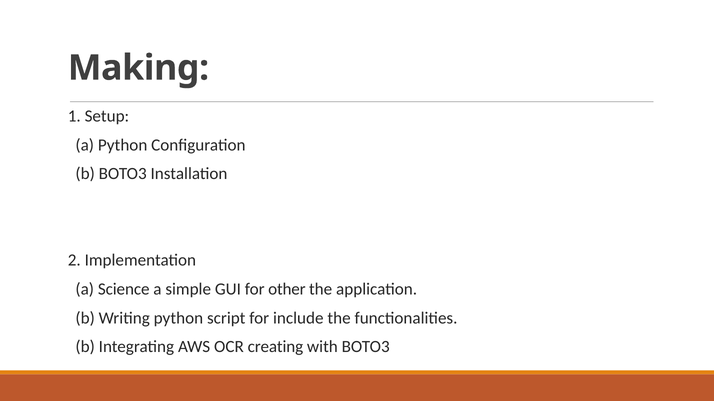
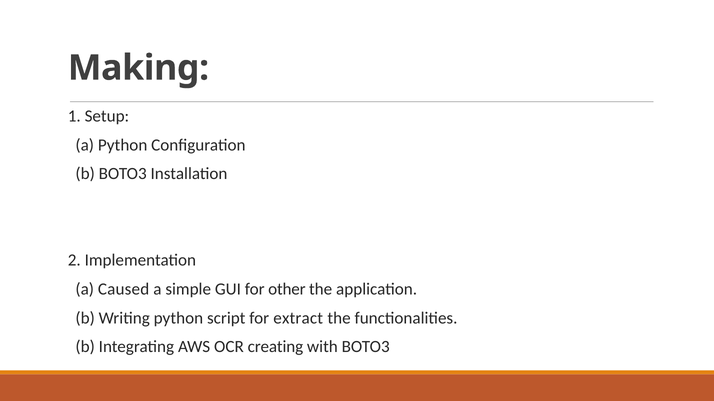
Science: Science -> Caused
include: include -> extract
